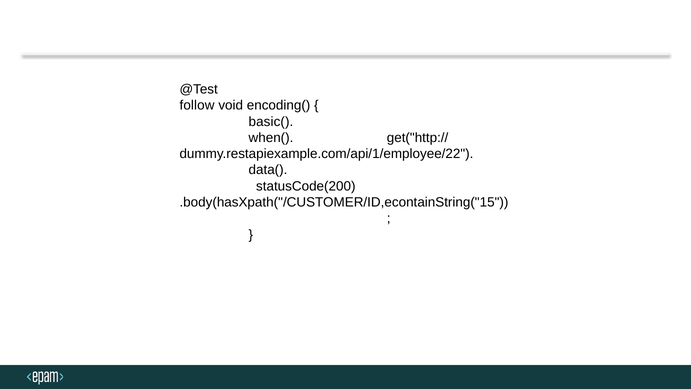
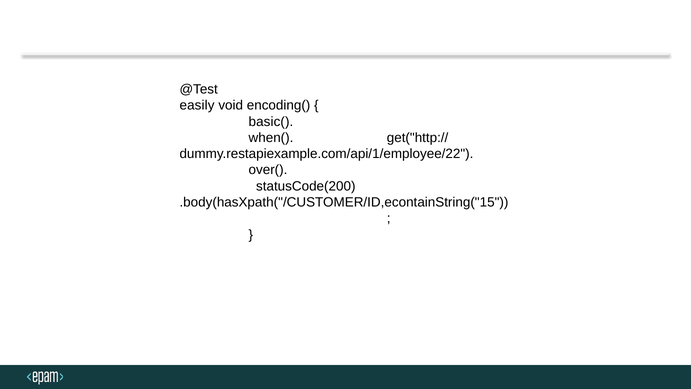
follow: follow -> easily
data(: data( -> over(
